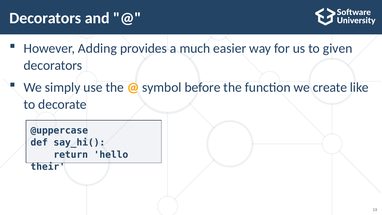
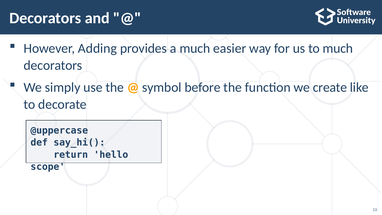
to given: given -> much
their: their -> scope
